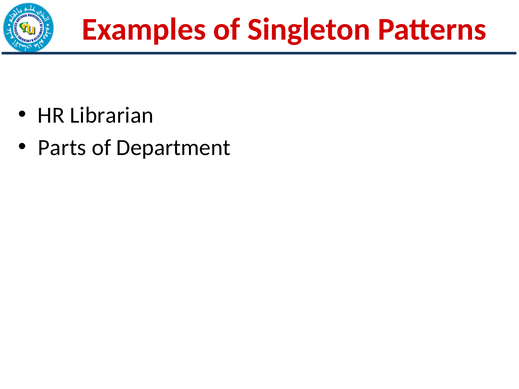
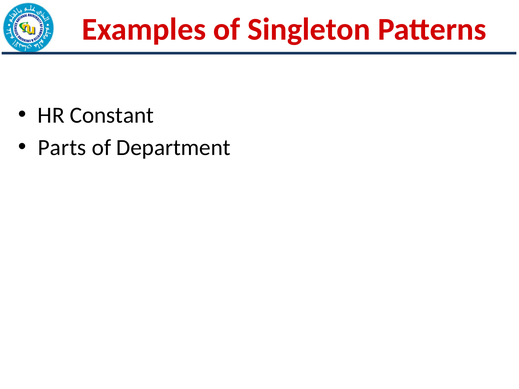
Librarian: Librarian -> Constant
